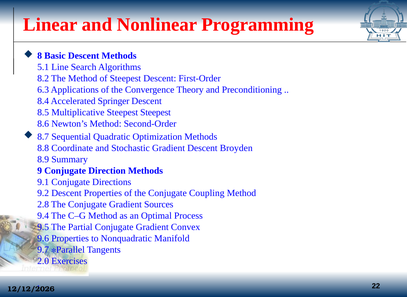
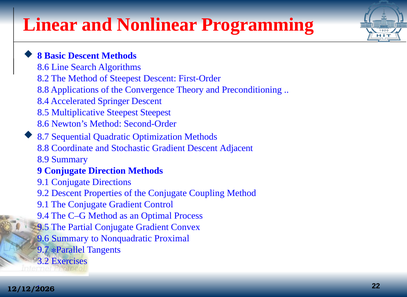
5.1 at (43, 67): 5.1 -> 8.6
6.3 at (43, 90): 6.3 -> 8.8
Broyden: Broyden -> Adjacent
2.8 at (43, 204): 2.8 -> 9.1
Sources: Sources -> Control
9.6 Properties: Properties -> Summary
Manifold: Manifold -> Proximal
2.0: 2.0 -> 3.2
